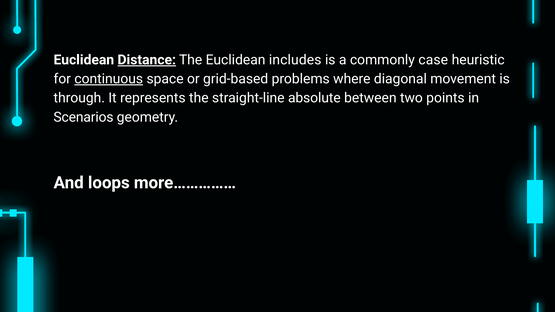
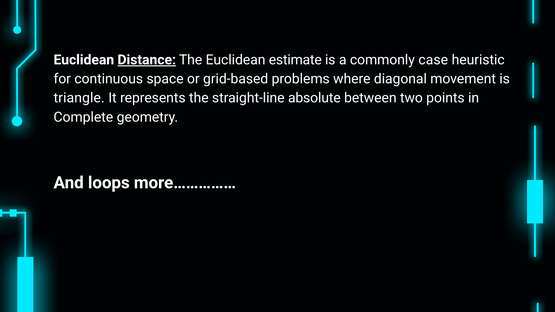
includes: includes -> estimate
continuous underline: present -> none
through: through -> triangle
Scenarios: Scenarios -> Complete
